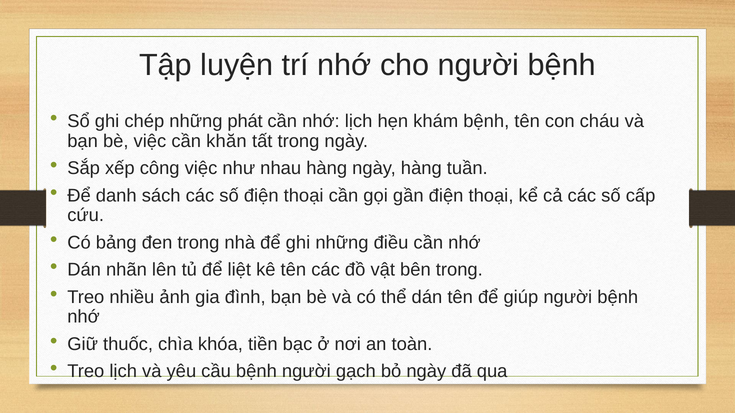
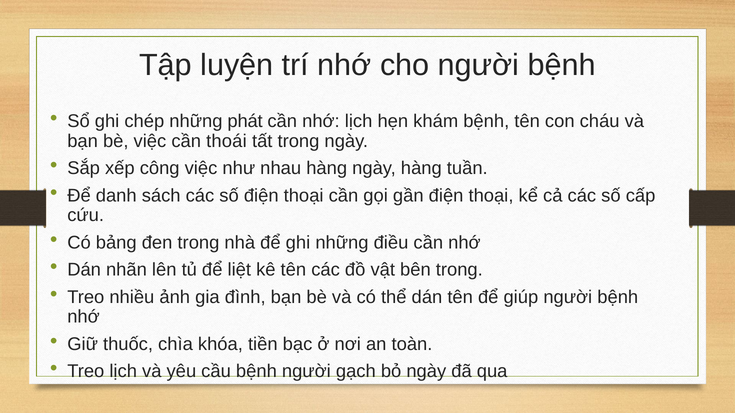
khăn: khăn -> thoái
